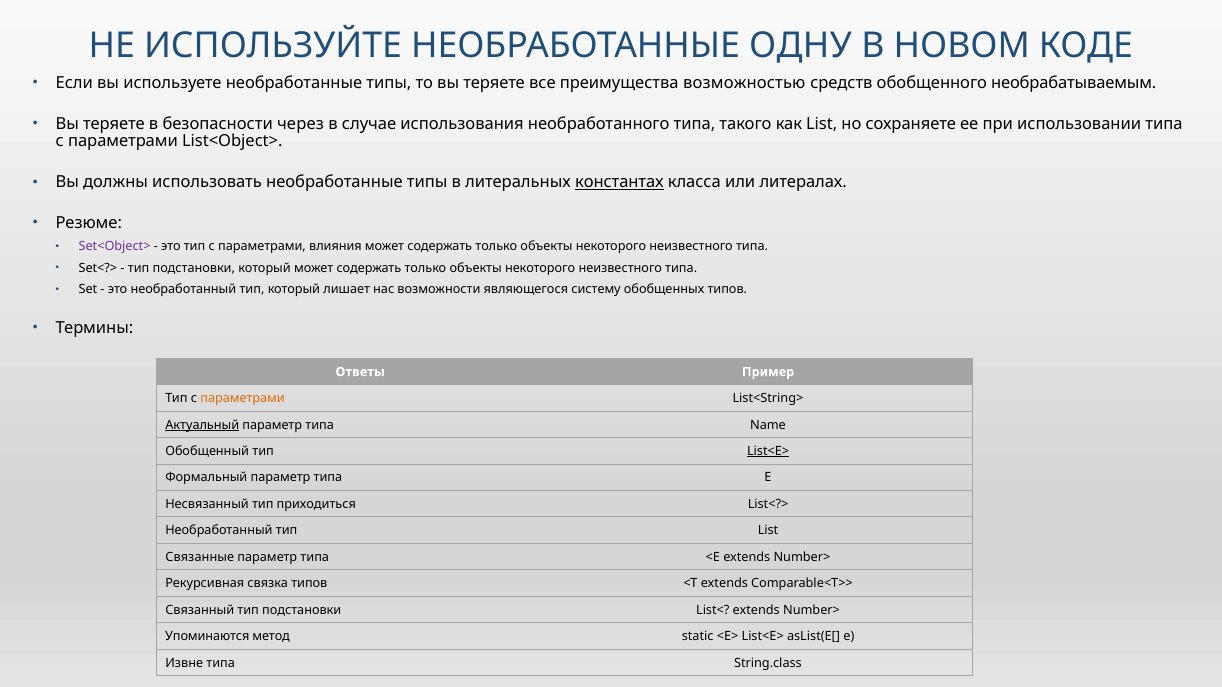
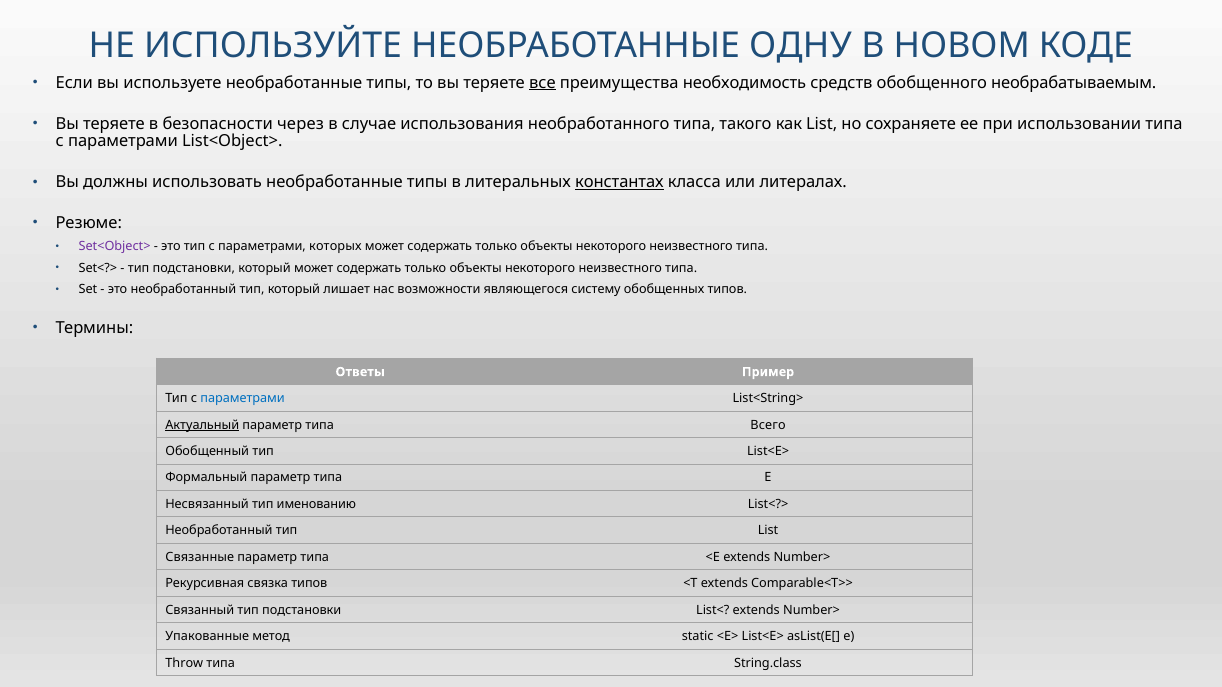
все underline: none -> present
возможностью: возможностью -> необходимость
влияния: влияния -> которых
параметрами at (243, 399) colour: orange -> blue
Name: Name -> Всего
List<E> at (768, 452) underline: present -> none
приходиться: приходиться -> именованию
Упоминаются: Упоминаются -> Упакованные
Извне: Извне -> Throw
